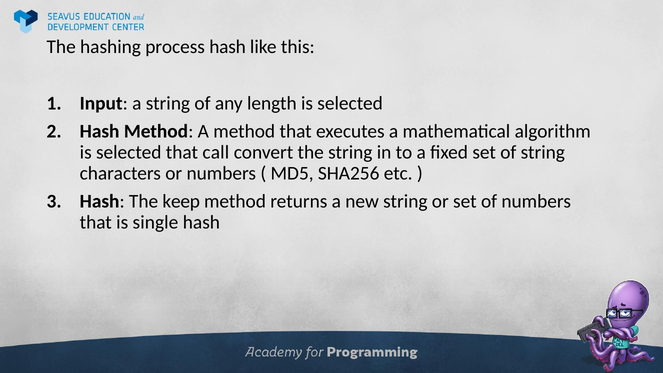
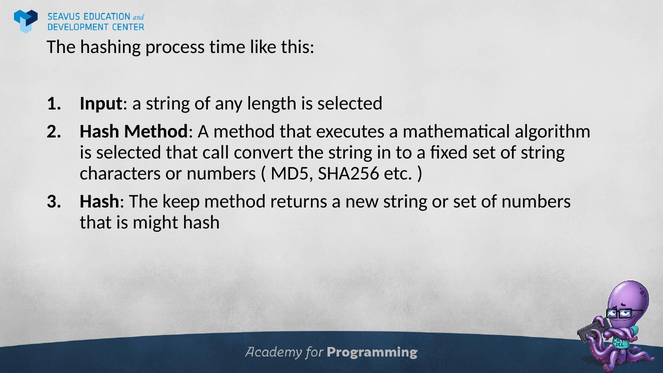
process hash: hash -> time
single: single -> might
